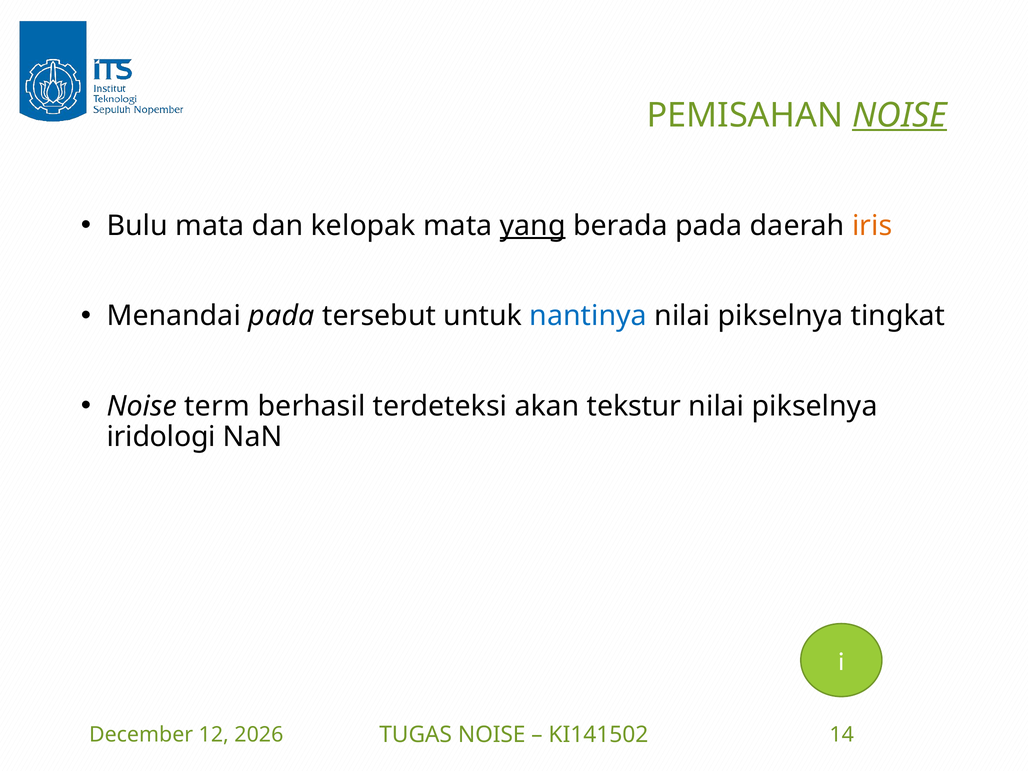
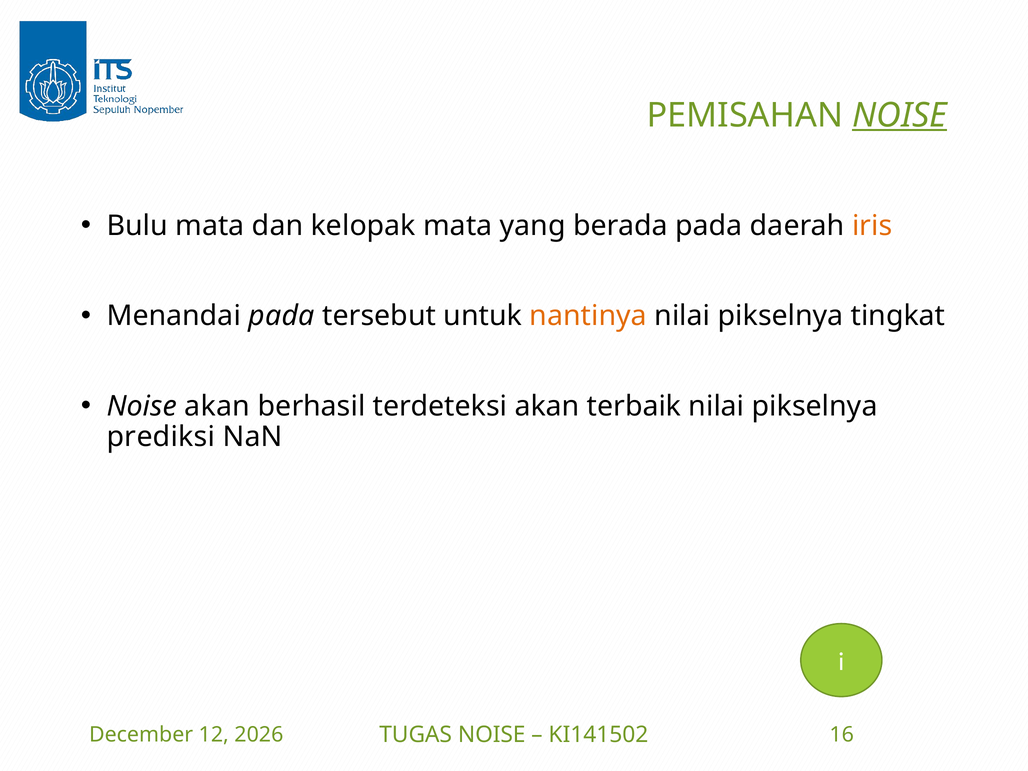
yang underline: present -> none
nantinya colour: blue -> orange
Noise term: term -> akan
tekstur: tekstur -> terbaik
iridologi: iridologi -> prediksi
14: 14 -> 16
